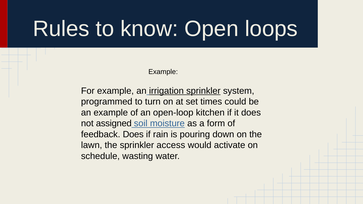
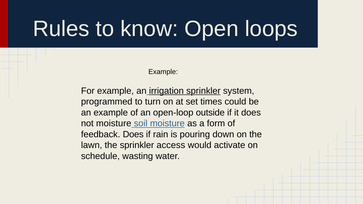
kitchen: kitchen -> outside
not assigned: assigned -> moisture
